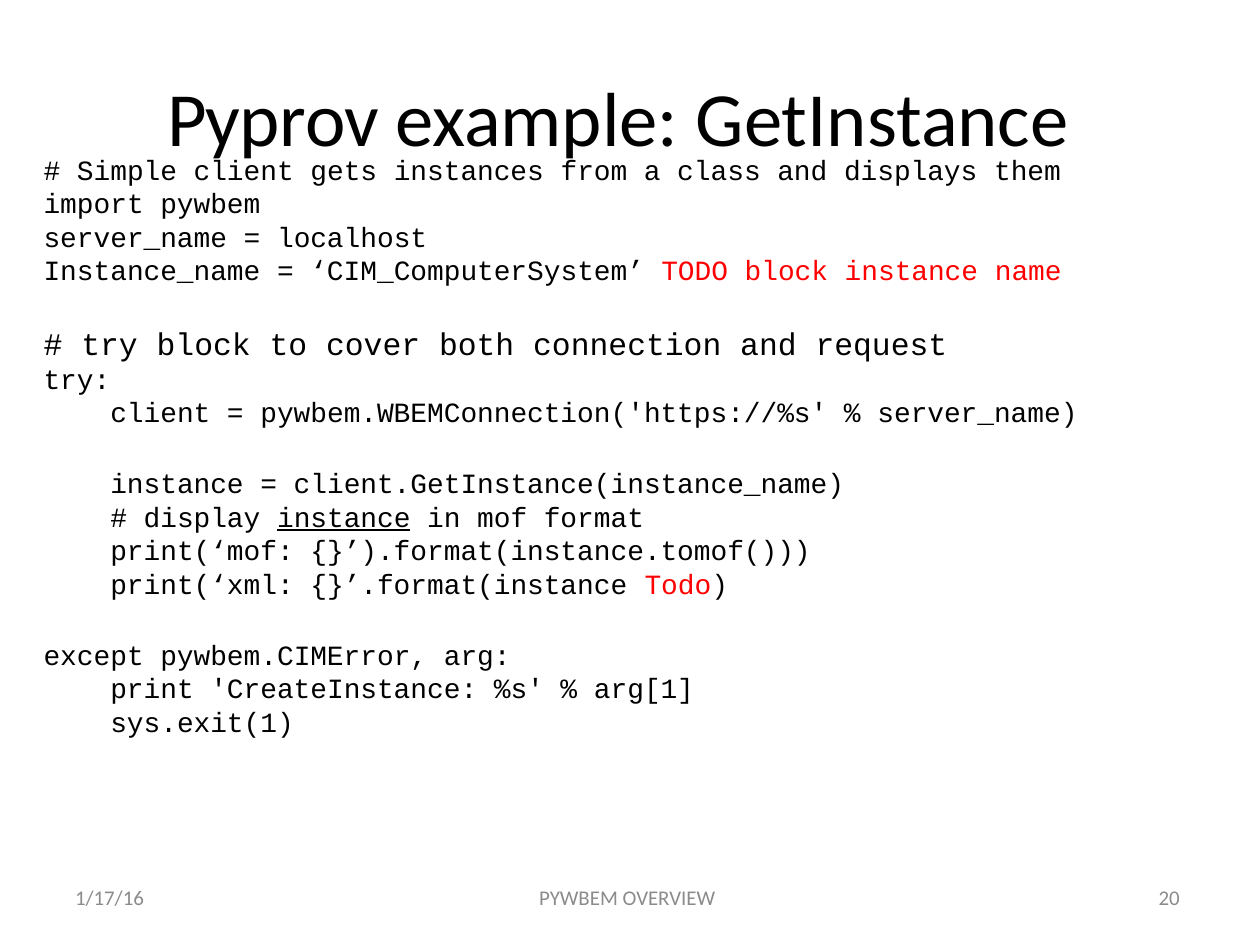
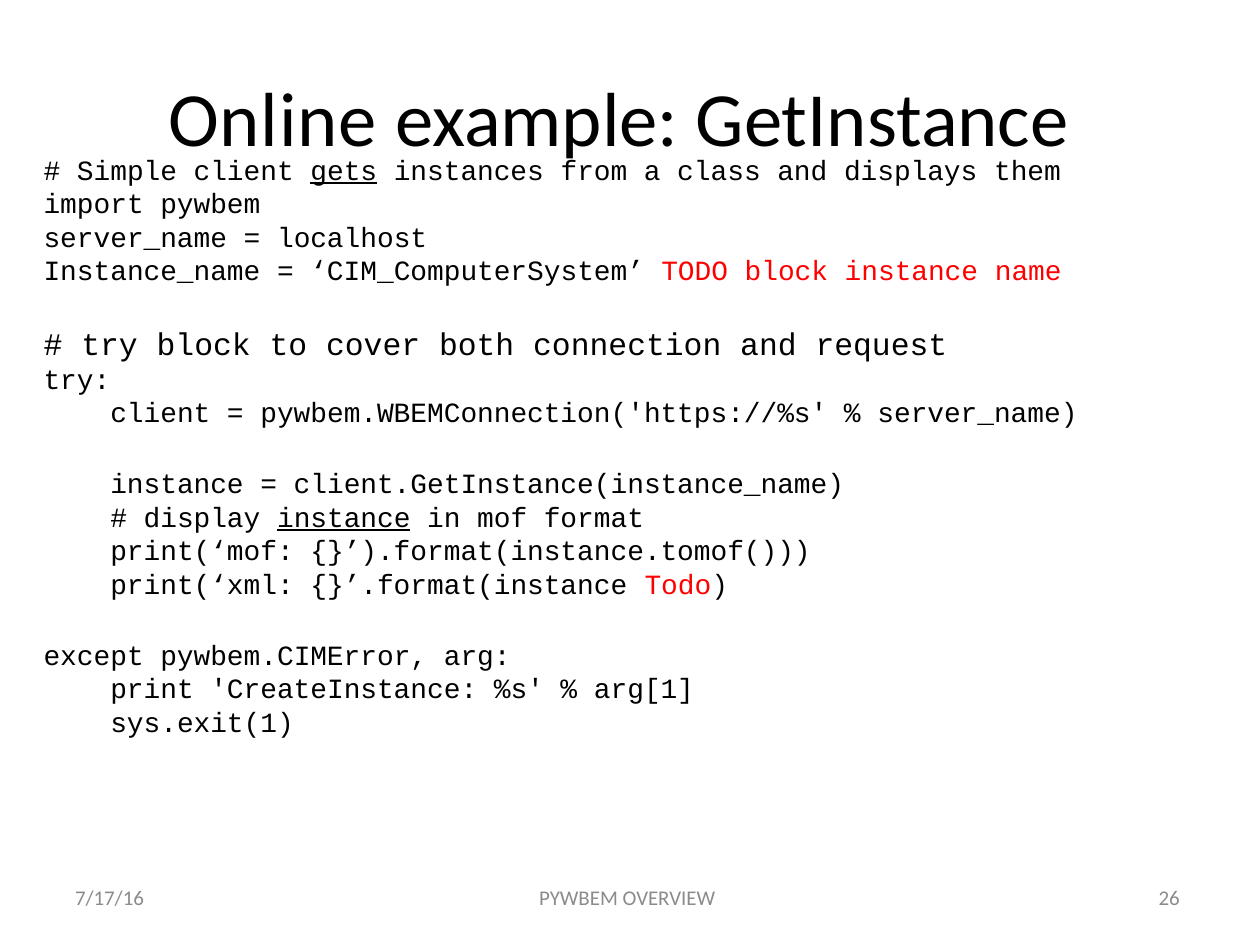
Pyprov: Pyprov -> Online
gets underline: none -> present
1/17/16: 1/17/16 -> 7/17/16
20: 20 -> 26
